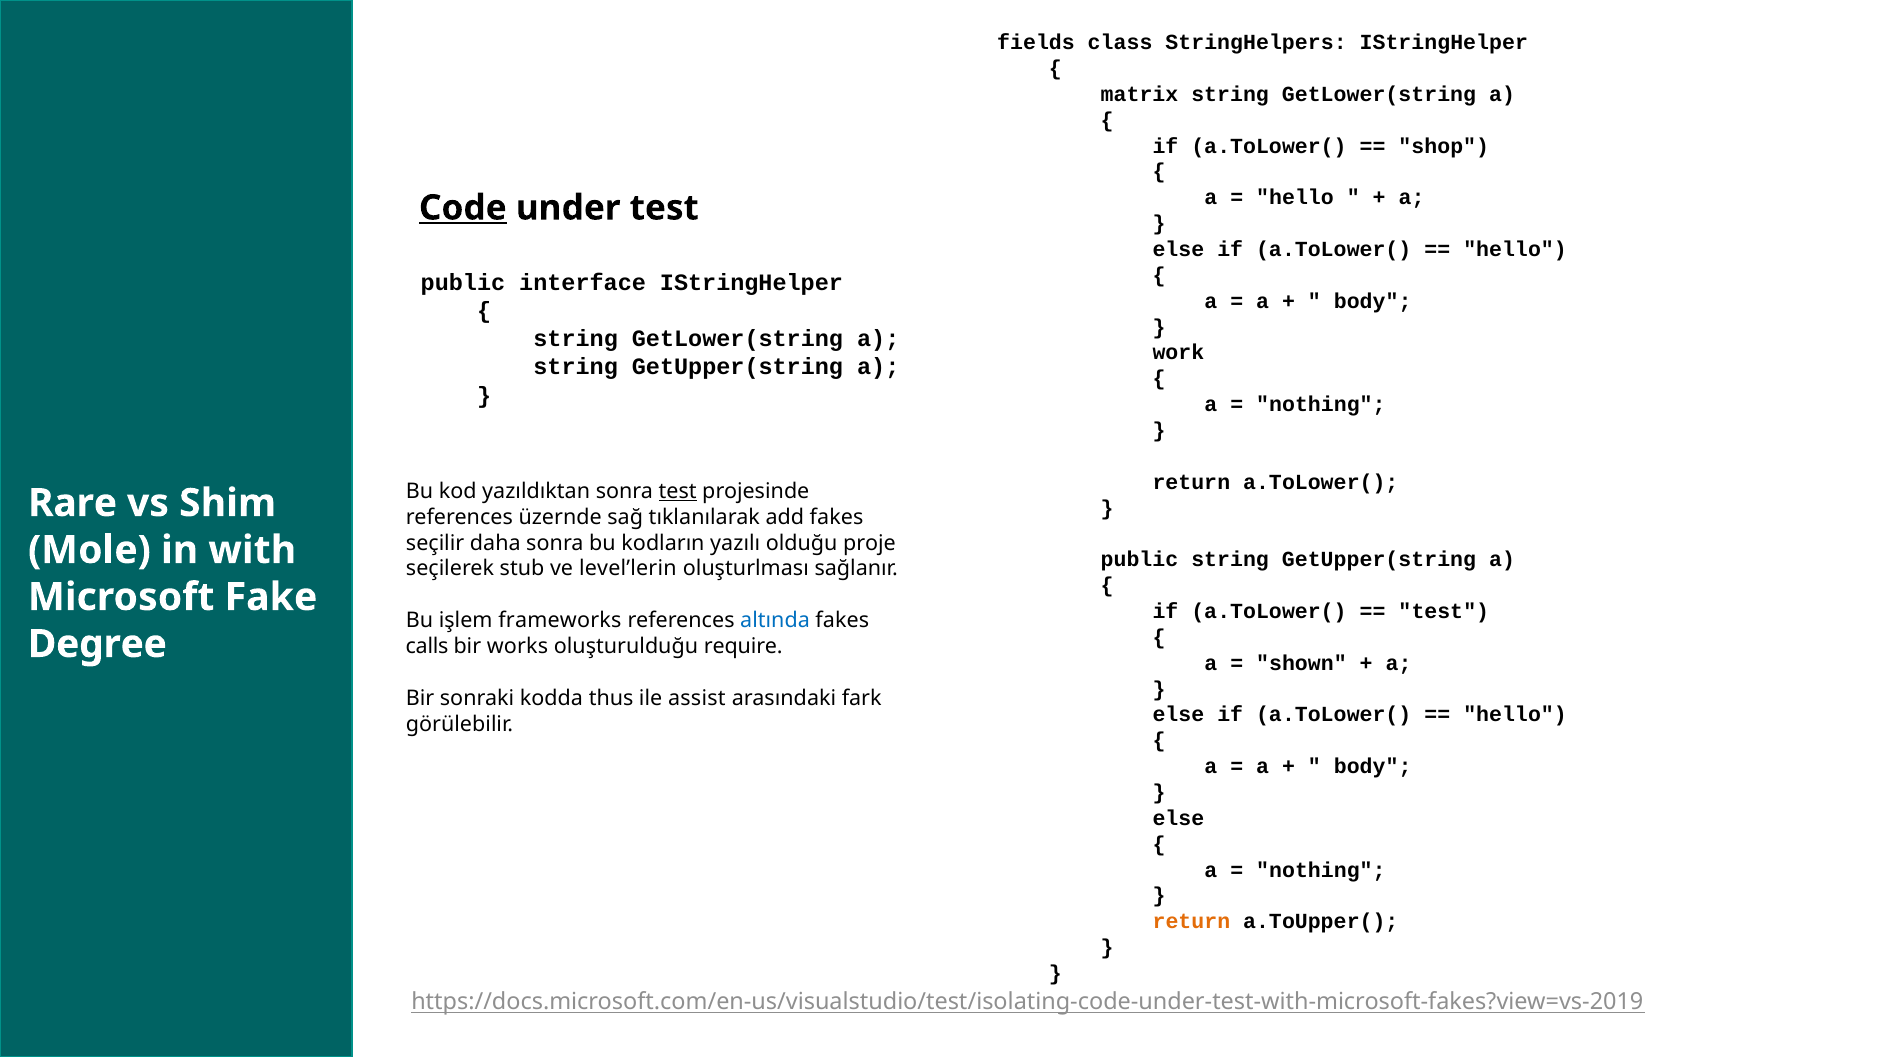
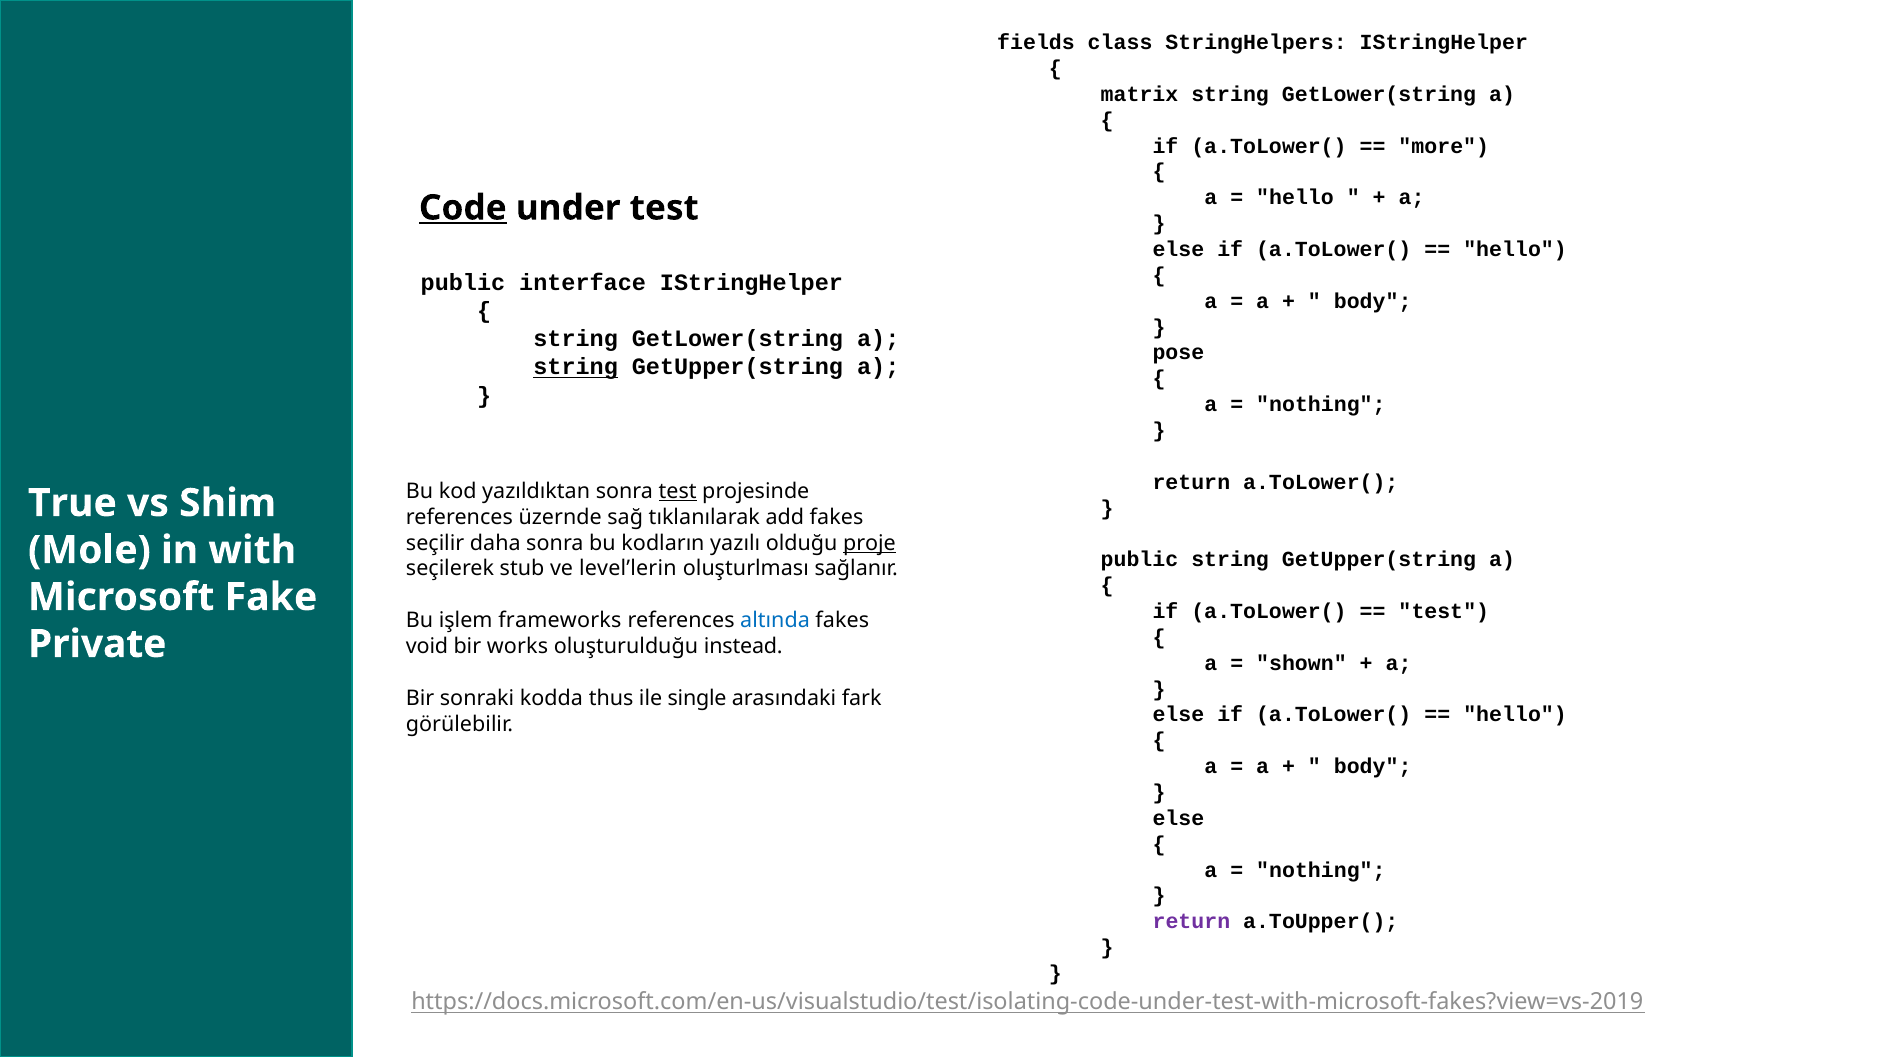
shop: shop -> more
work: work -> pose
string at (576, 367) underline: none -> present
Rare: Rare -> True
proje underline: none -> present
Degree: Degree -> Private
calls: calls -> void
require: require -> instead
assist: assist -> single
return at (1191, 921) colour: orange -> purple
